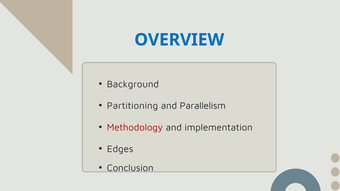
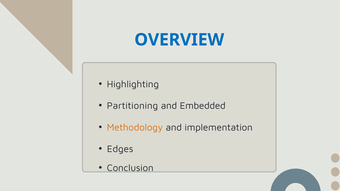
Background: Background -> Highlighting
Parallelism: Parallelism -> Embedded
Methodology colour: red -> orange
